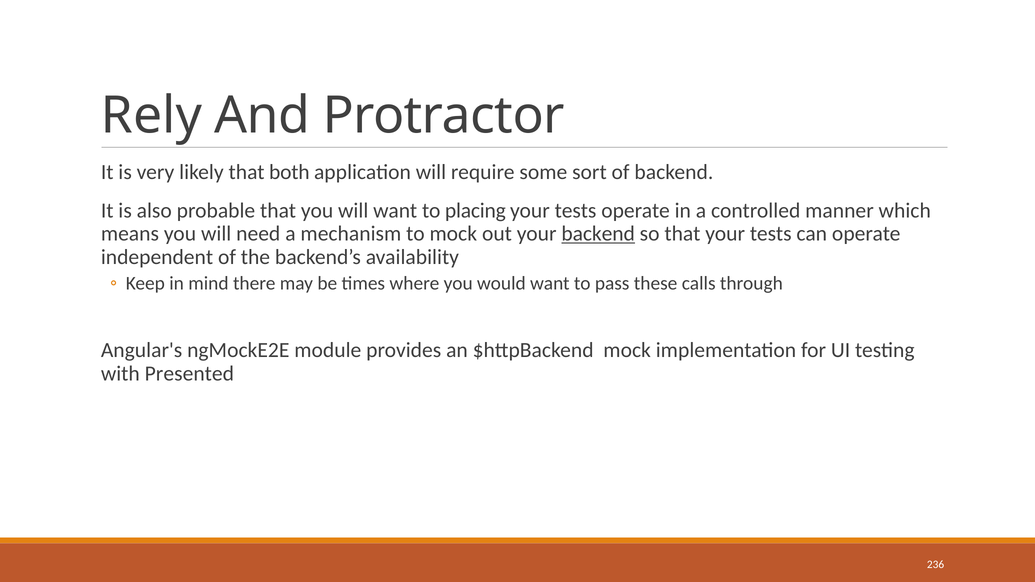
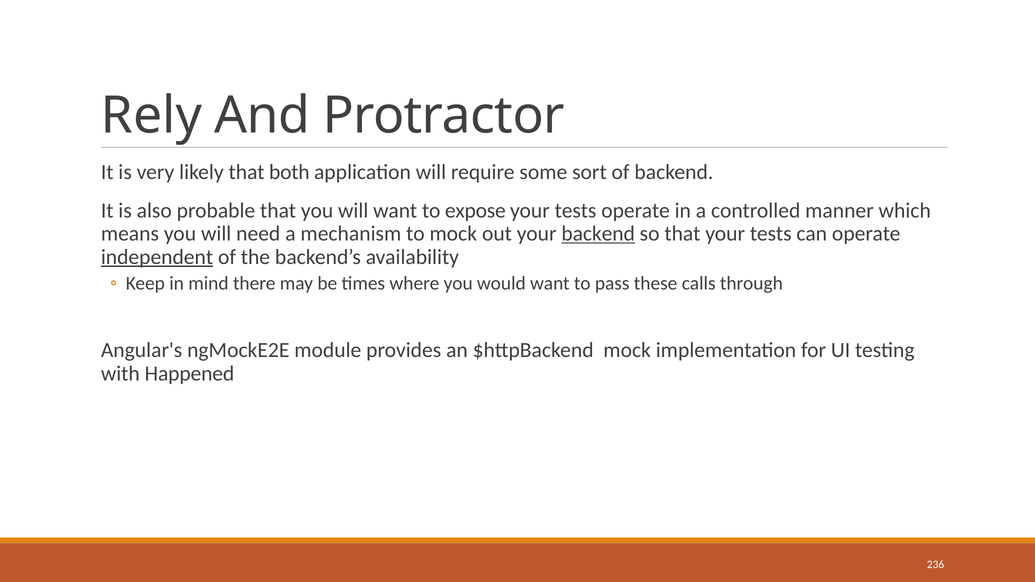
placing: placing -> expose
independent underline: none -> present
Presented: Presented -> Happened
